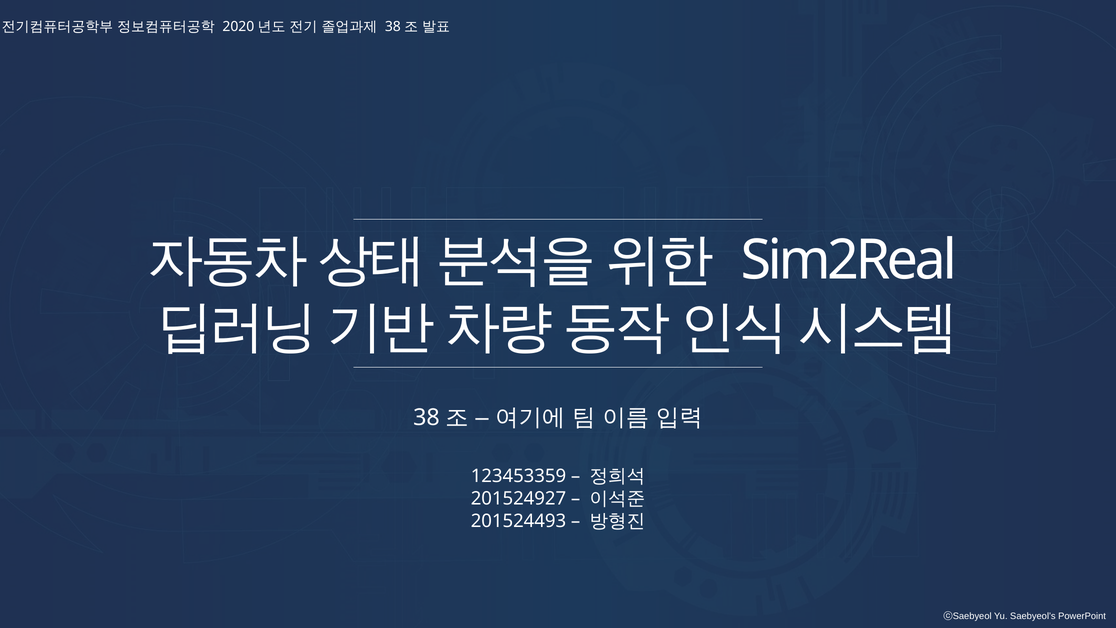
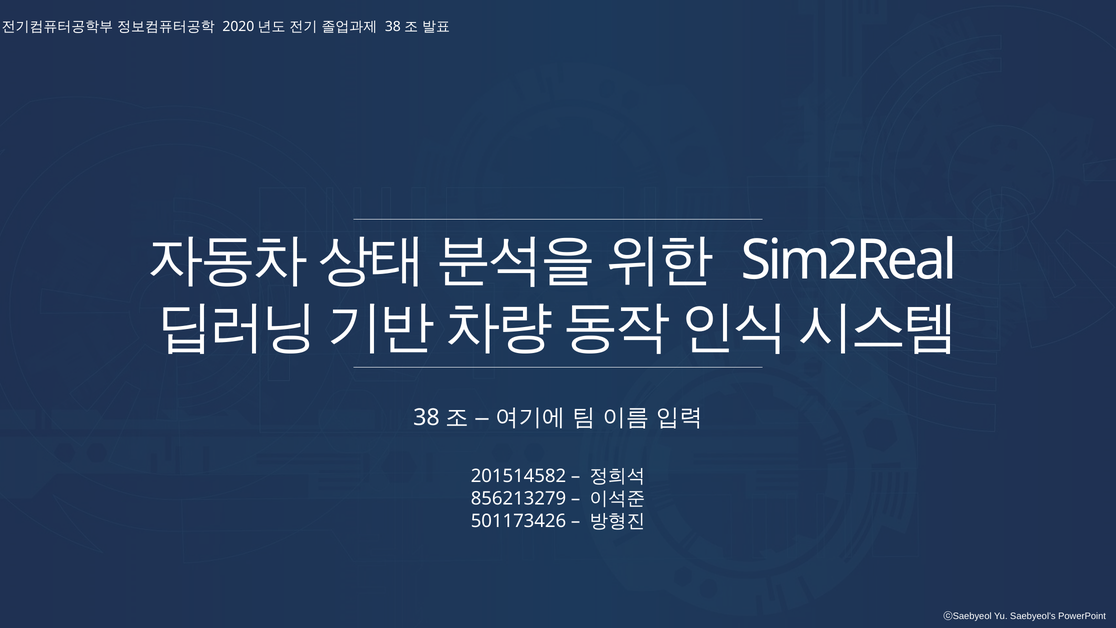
123453359: 123453359 -> 201514582
201524927: 201524927 -> 856213279
201524493: 201524493 -> 501173426
